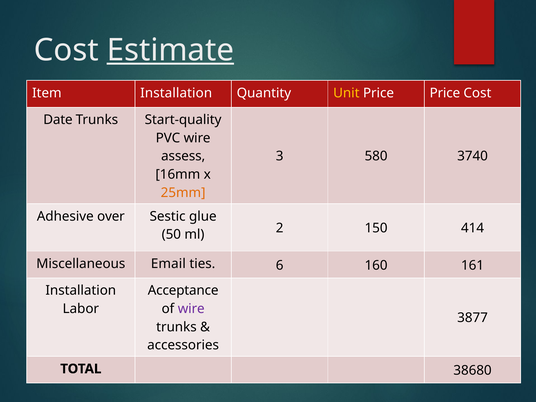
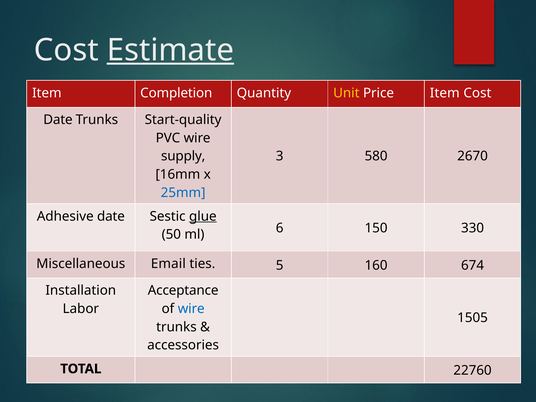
Item Installation: Installation -> Completion
Price Price: Price -> Item
assess: assess -> supply
3740: 3740 -> 2670
25mm colour: orange -> blue
Adhesive over: over -> date
glue underline: none -> present
2: 2 -> 6
414: 414 -> 330
6: 6 -> 5
161: 161 -> 674
wire at (191, 309) colour: purple -> blue
3877: 3877 -> 1505
38680: 38680 -> 22760
